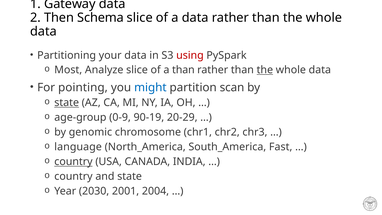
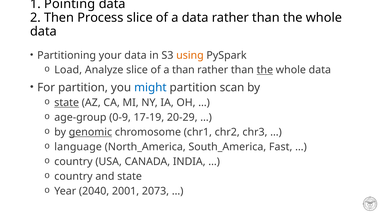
Gateway: Gateway -> Pointing
Schema: Schema -> Process
using colour: red -> orange
Most: Most -> Load
For pointing: pointing -> partition
90-19: 90-19 -> 17-19
genomic underline: none -> present
country at (73, 162) underline: present -> none
2030: 2030 -> 2040
2004: 2004 -> 2073
